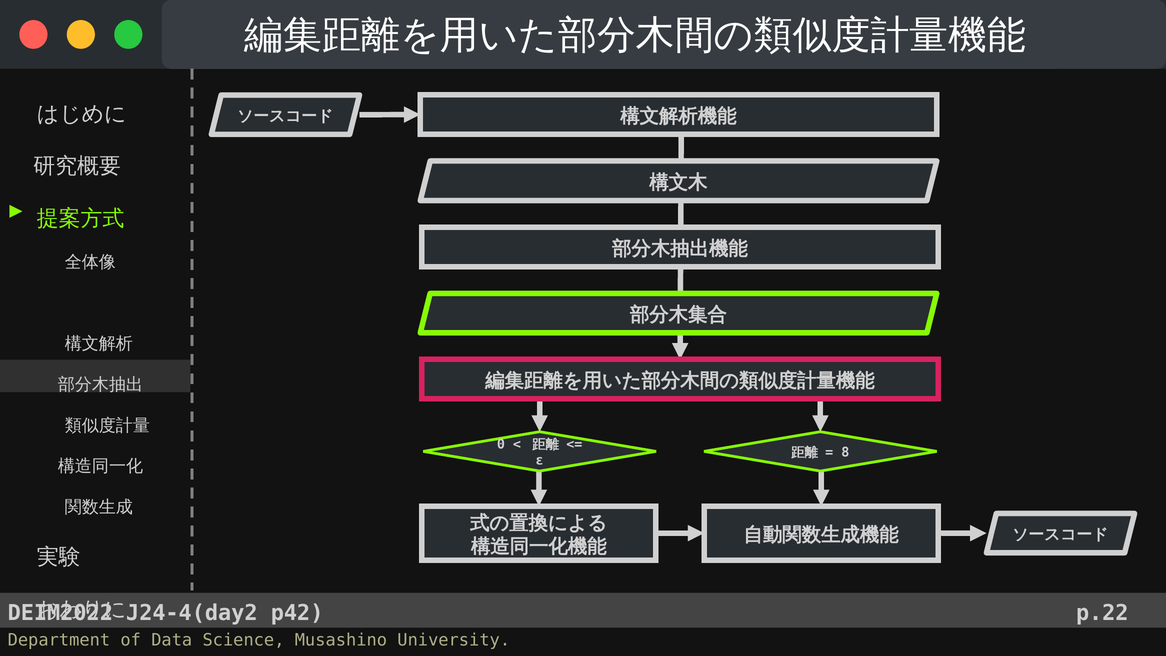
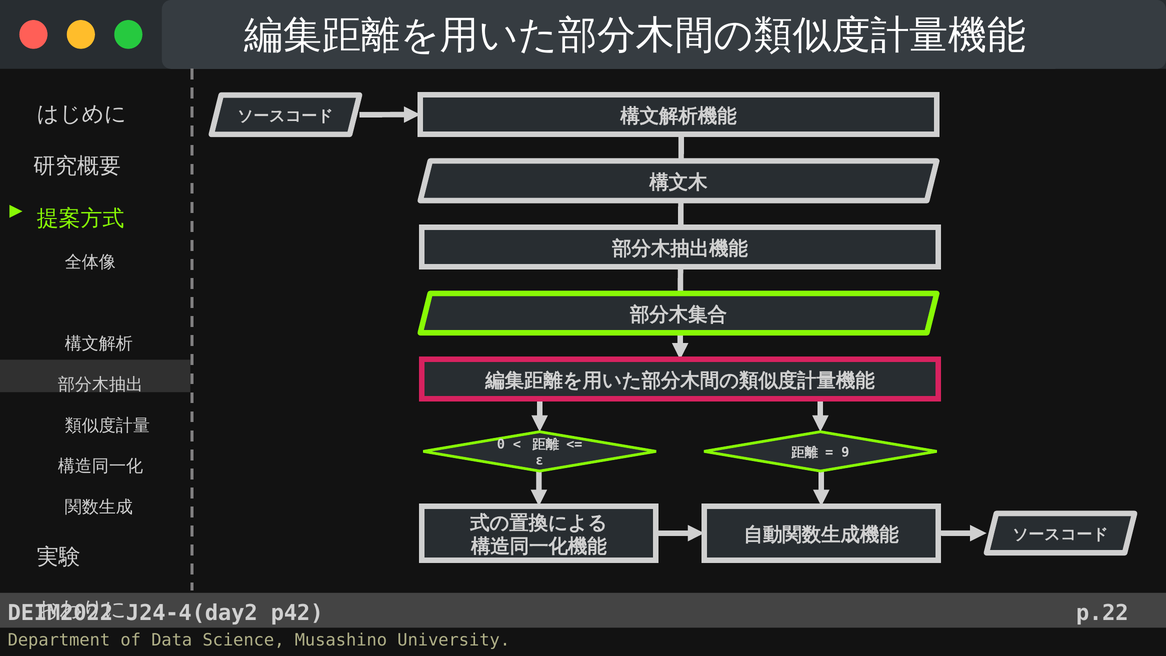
8: 8 -> 9
